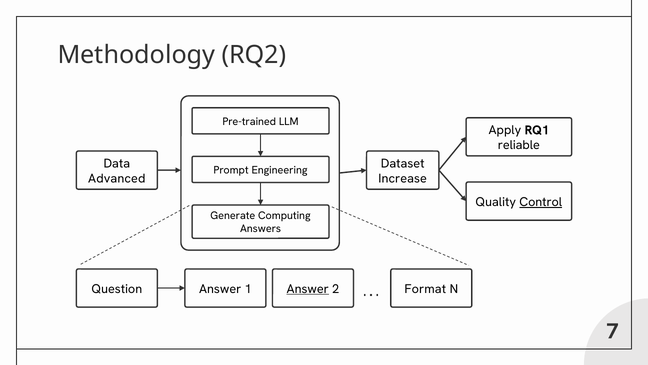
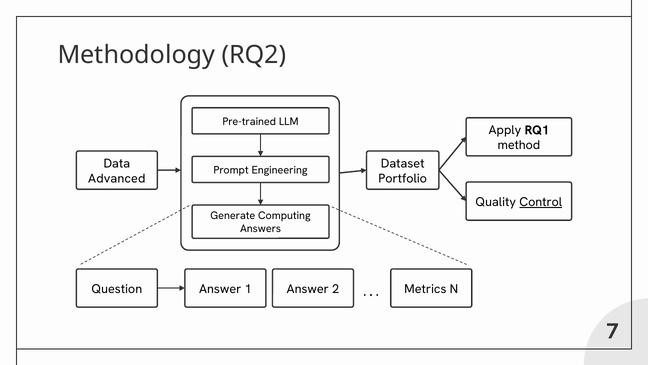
reliable: reliable -> method
Increase: Increase -> Portfolio
Answer at (308, 289) underline: present -> none
Format: Format -> Metrics
